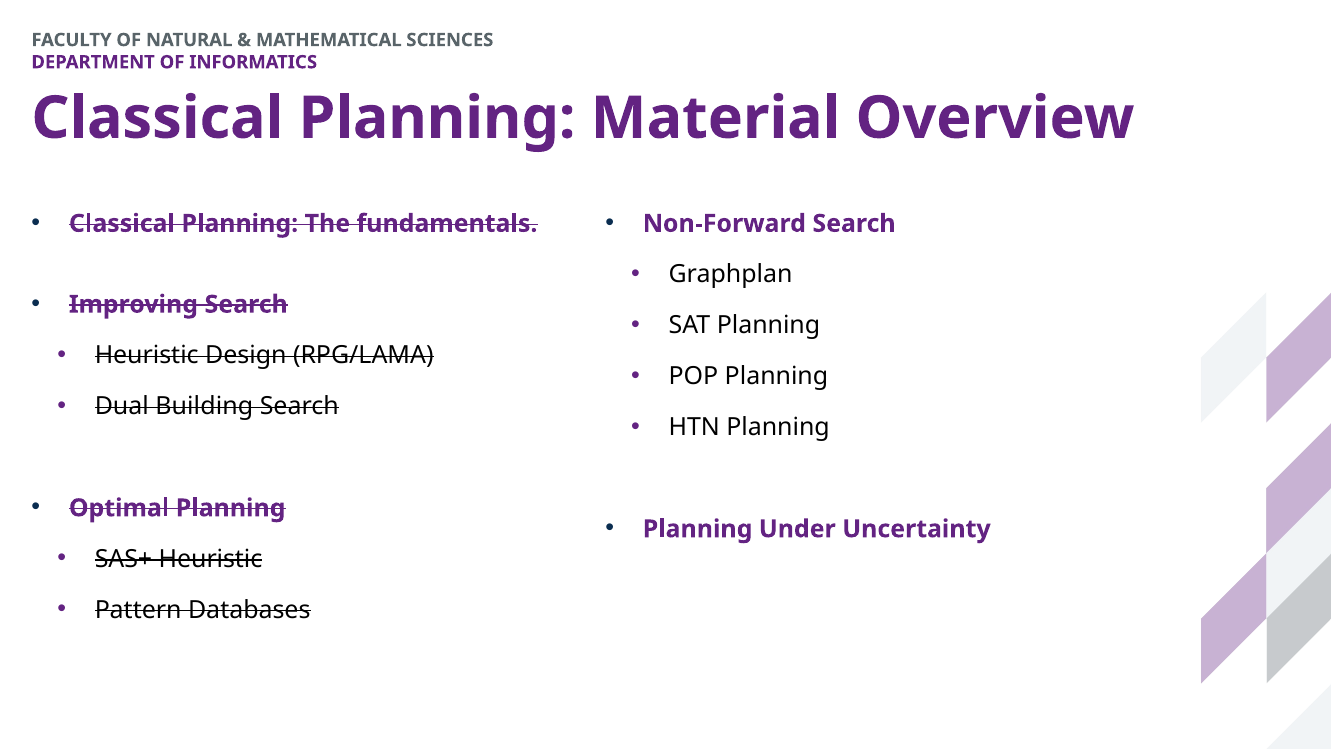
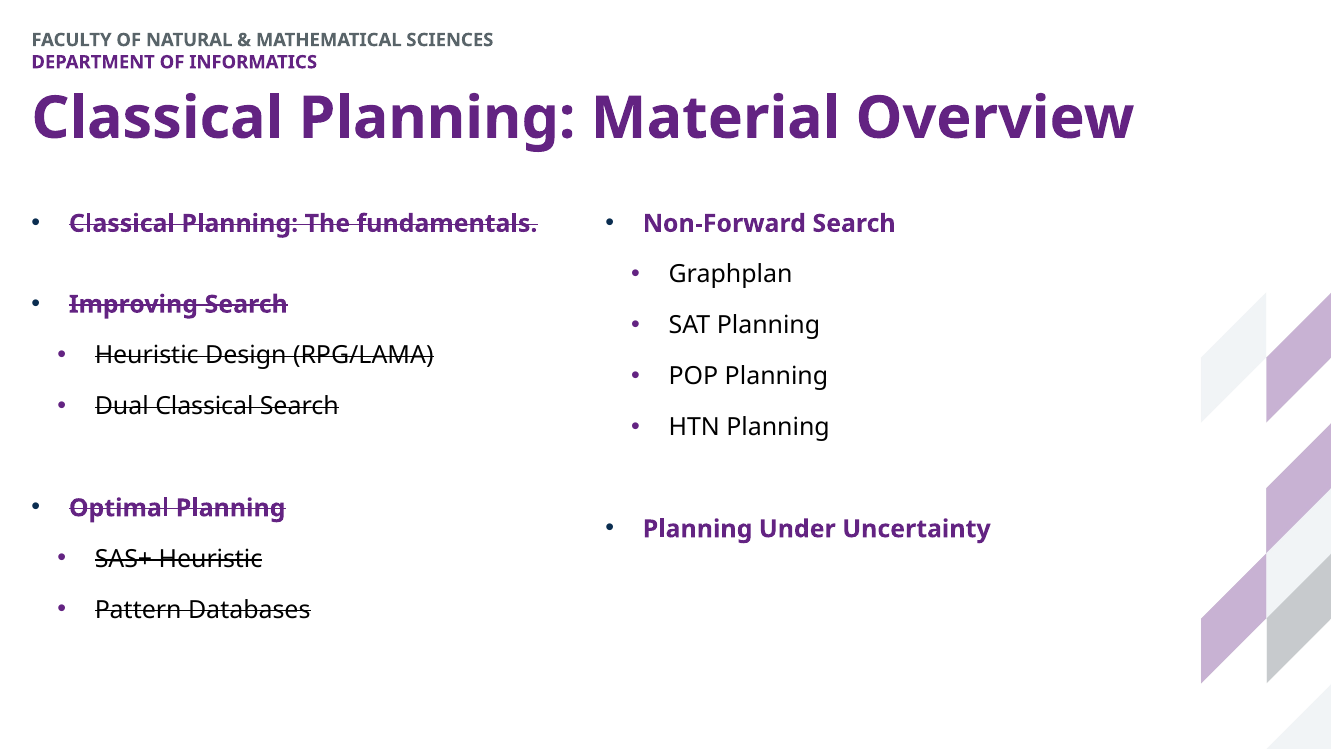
Dual Building: Building -> Classical
